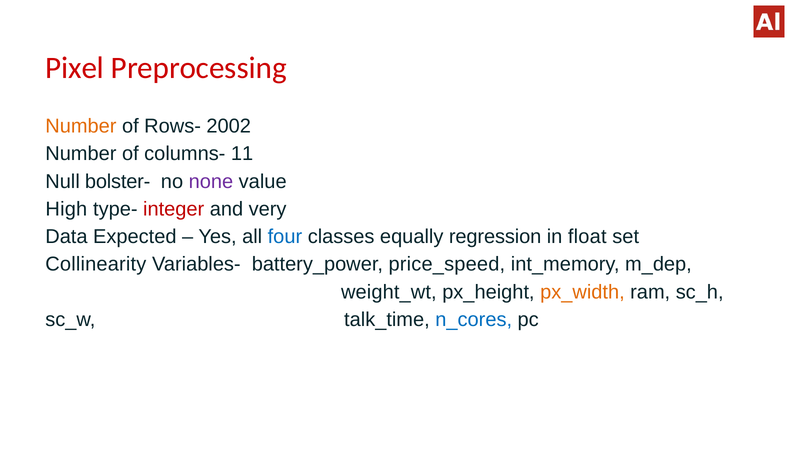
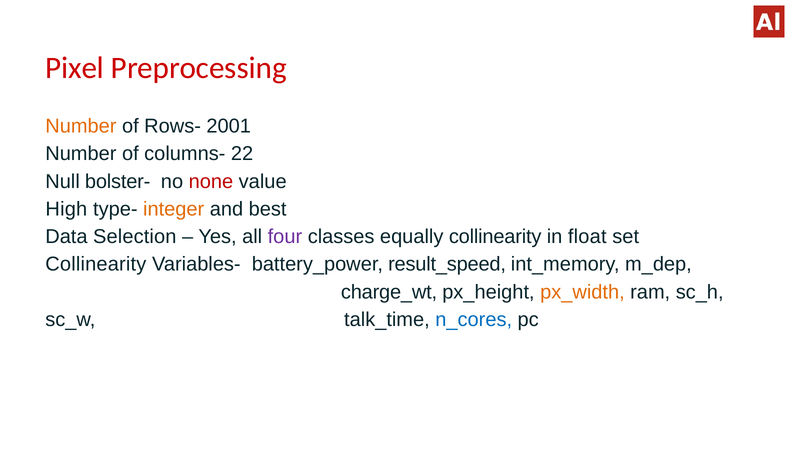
2002: 2002 -> 2001
11: 11 -> 22
none colour: purple -> red
integer colour: red -> orange
very: very -> best
Expected: Expected -> Selection
four colour: blue -> purple
equally regression: regression -> collinearity
price_speed: price_speed -> result_speed
weight_wt: weight_wt -> charge_wt
